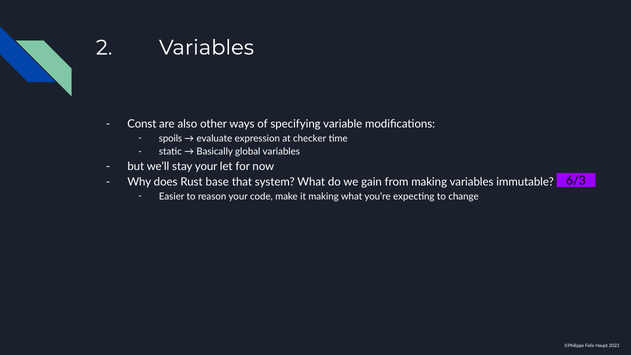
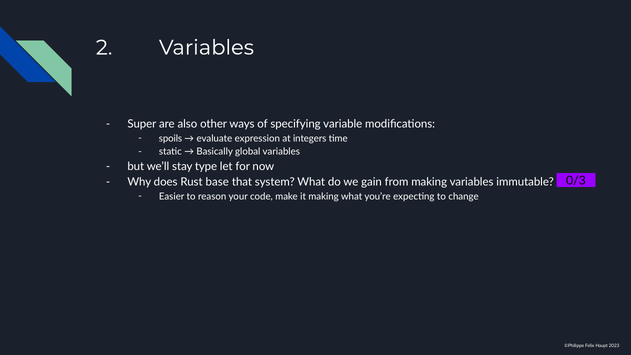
Const: Const -> Super
checker: checker -> integers
stay your: your -> type
6/3: 6/3 -> 0/3
